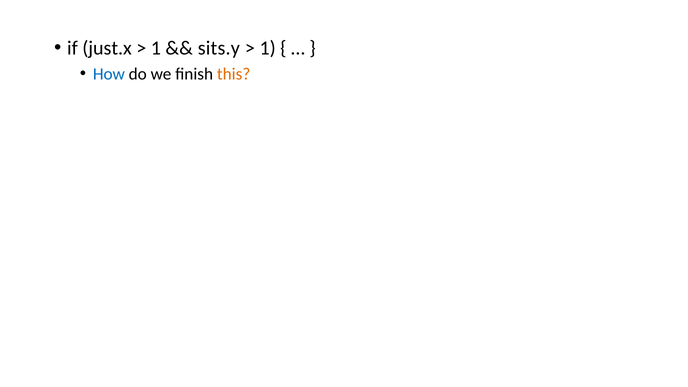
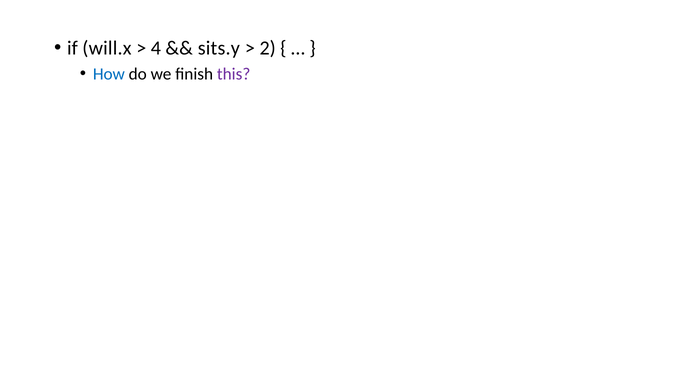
just.x: just.x -> will.x
1 at (156, 48): 1 -> 4
1 at (268, 48): 1 -> 2
this colour: orange -> purple
